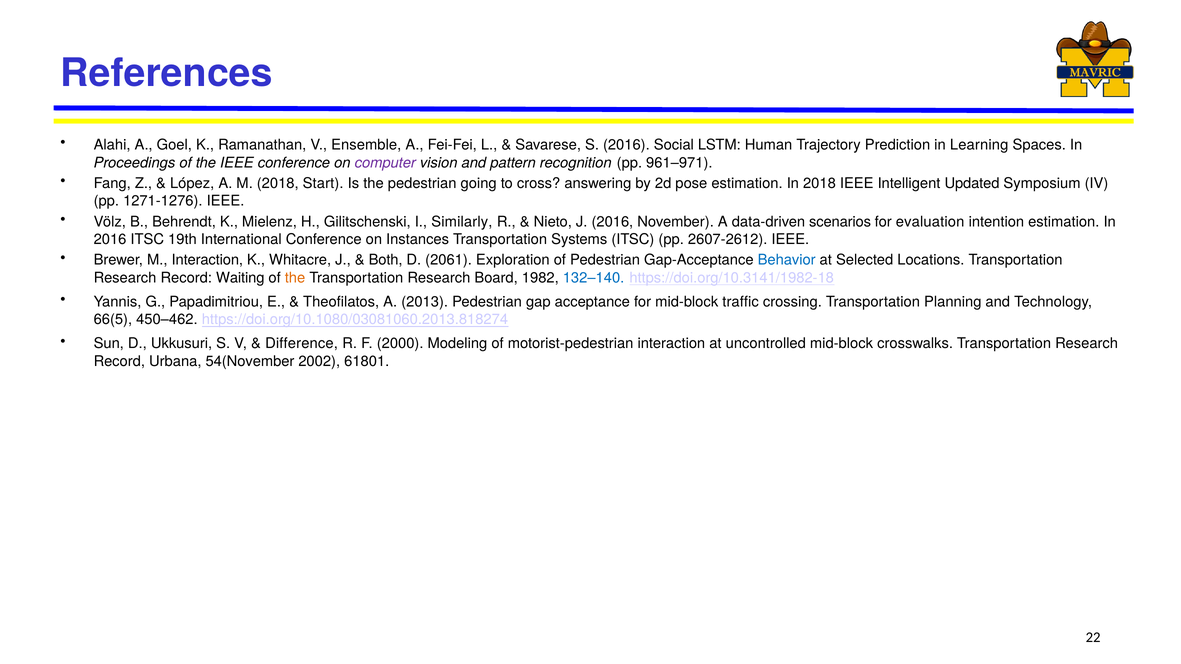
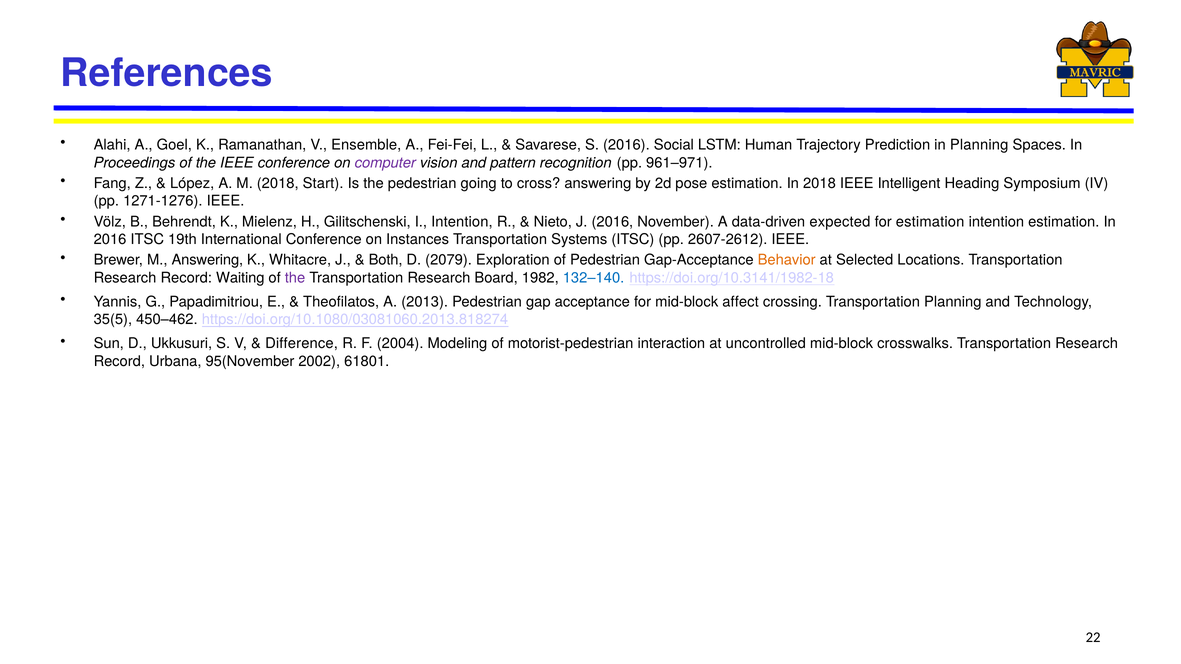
in Learning: Learning -> Planning
Updated: Updated -> Heading
I Similarly: Similarly -> Intention
scenarios: scenarios -> expected
for evaluation: evaluation -> estimation
M Interaction: Interaction -> Answering
2061: 2061 -> 2079
Behavior colour: blue -> orange
the at (295, 278) colour: orange -> purple
traffic: traffic -> affect
66(5: 66(5 -> 35(5
2000: 2000 -> 2004
54(November: 54(November -> 95(November
